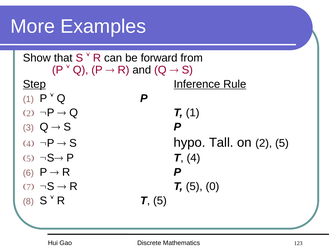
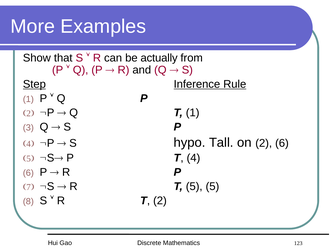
forward: forward -> actually
2 5: 5 -> 6
5 0: 0 -> 5
5 at (160, 201): 5 -> 2
